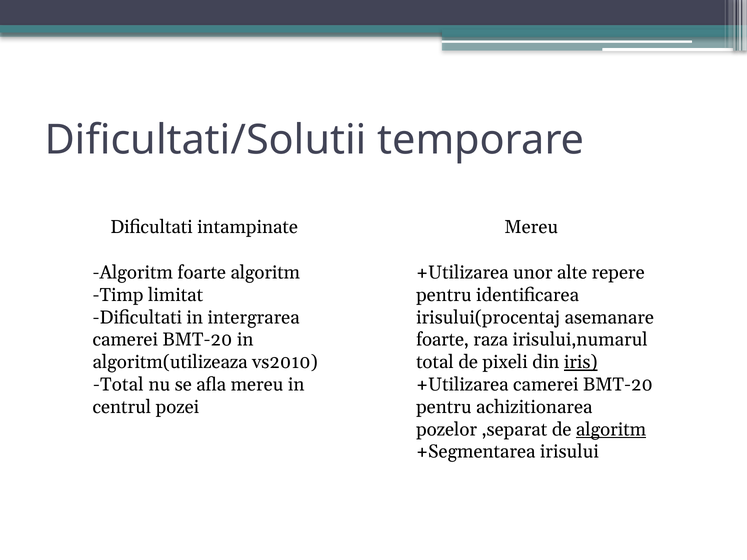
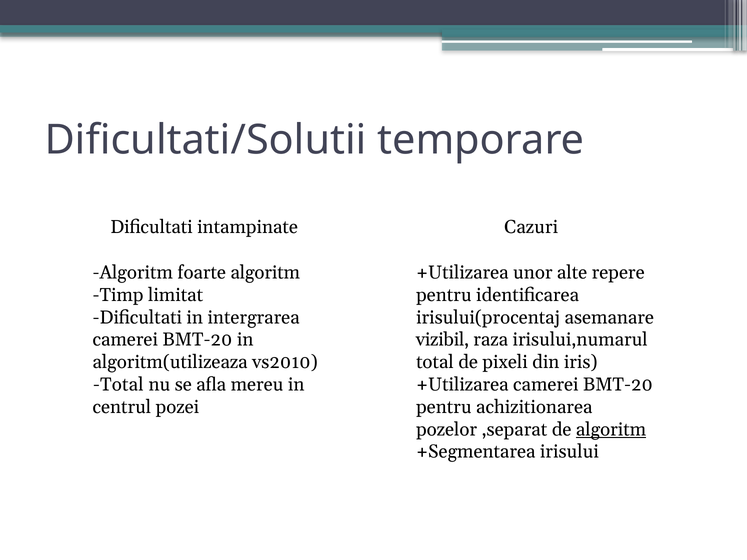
intampinate Mereu: Mereu -> Cazuri
foarte at (443, 340): foarte -> vizibil
iris underline: present -> none
